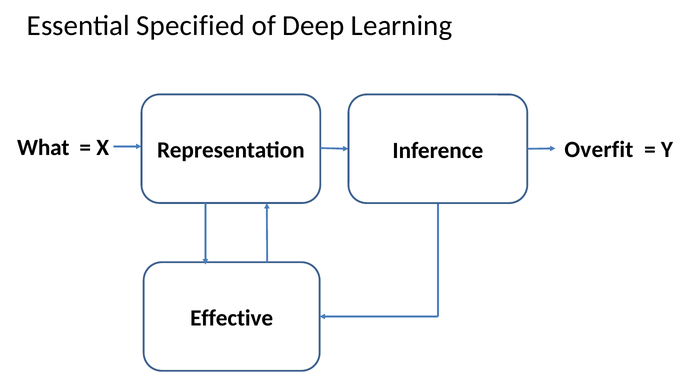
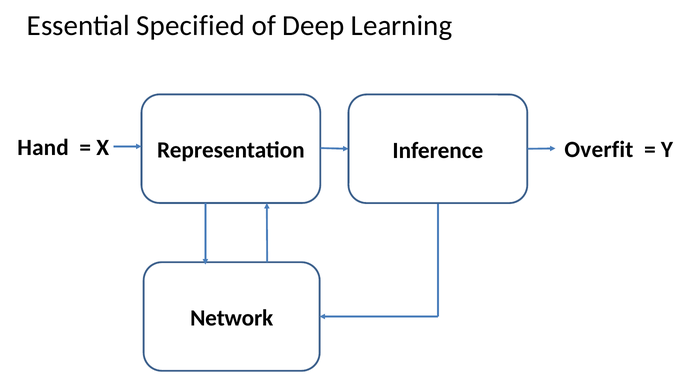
What: What -> Hand
Effective: Effective -> Network
